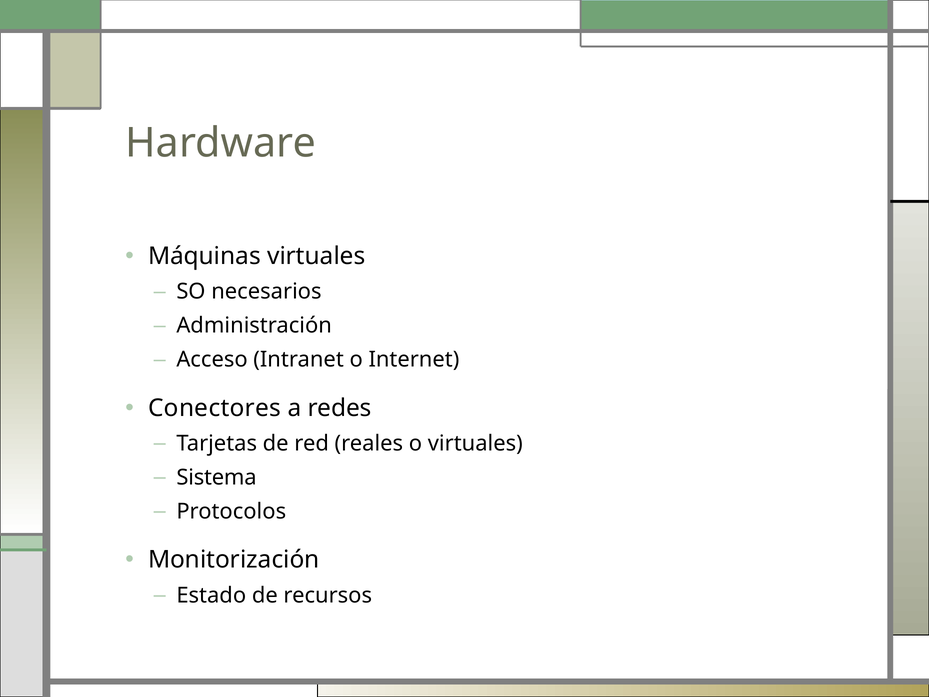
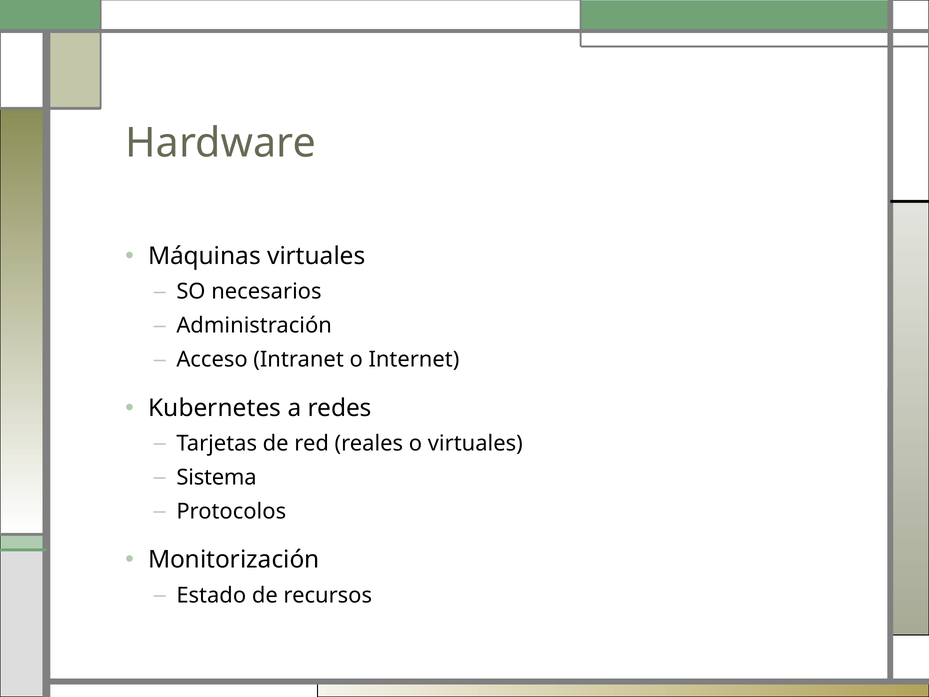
Conectores: Conectores -> Kubernetes
